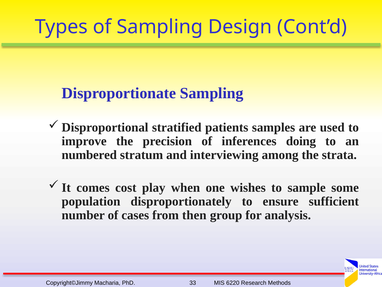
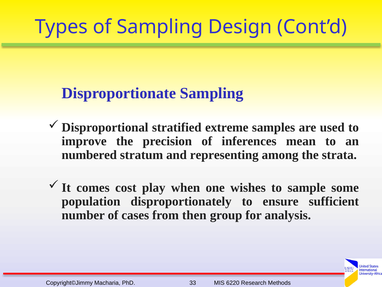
patients: patients -> extreme
doing: doing -> mean
interviewing: interviewing -> representing
